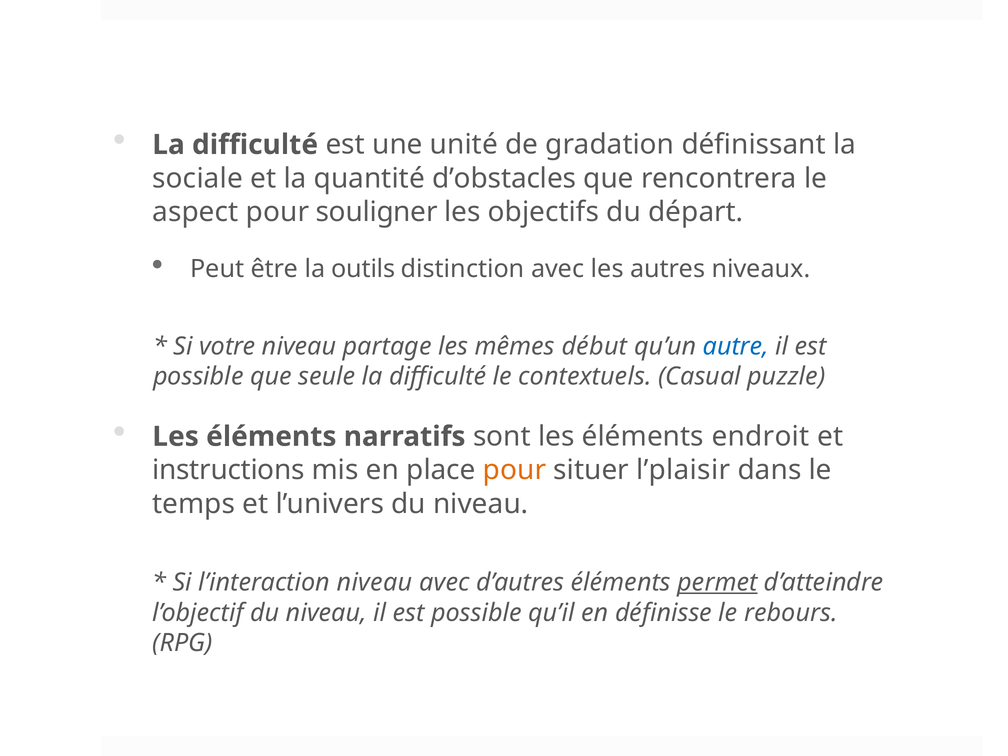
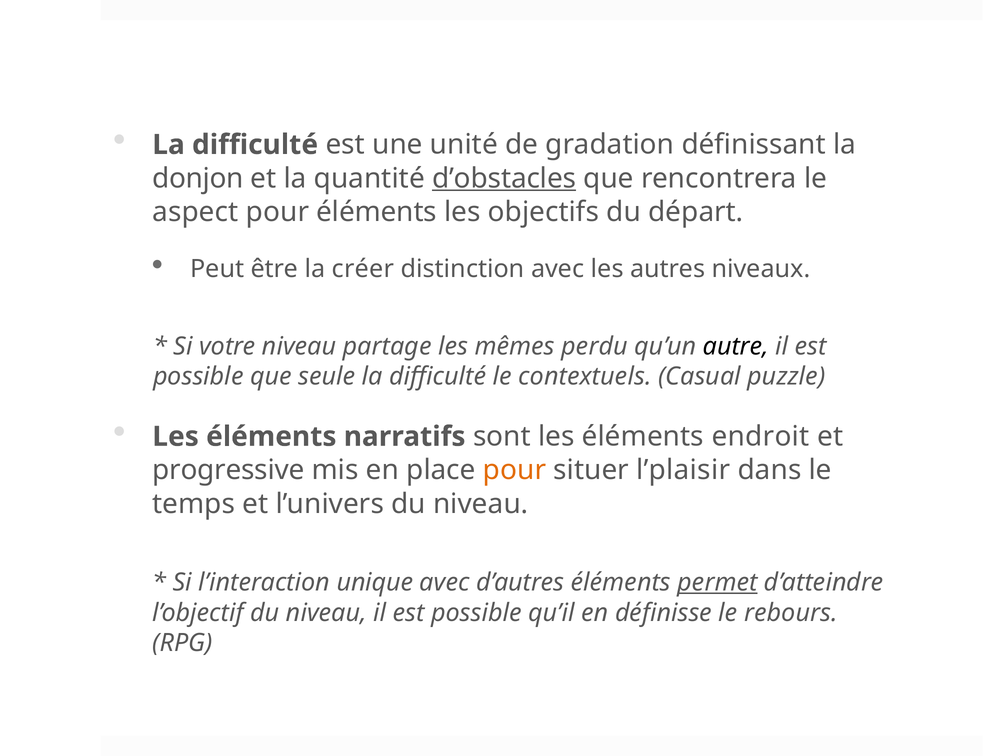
sociale: sociale -> donjon
d’obstacles underline: none -> present
pour souligner: souligner -> éléments
outils: outils -> créer
début: début -> perdu
autre colour: blue -> black
instructions: instructions -> progressive
l’interaction niveau: niveau -> unique
